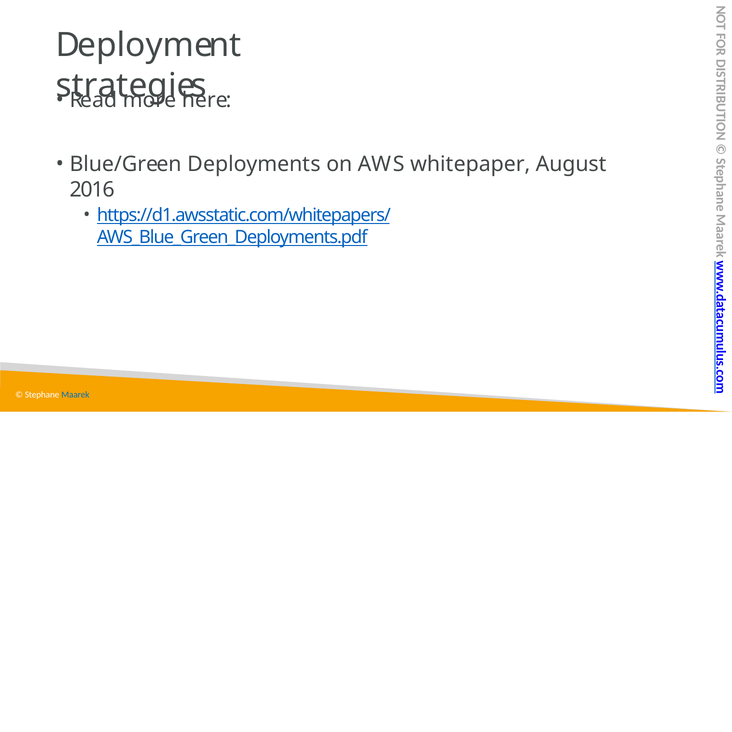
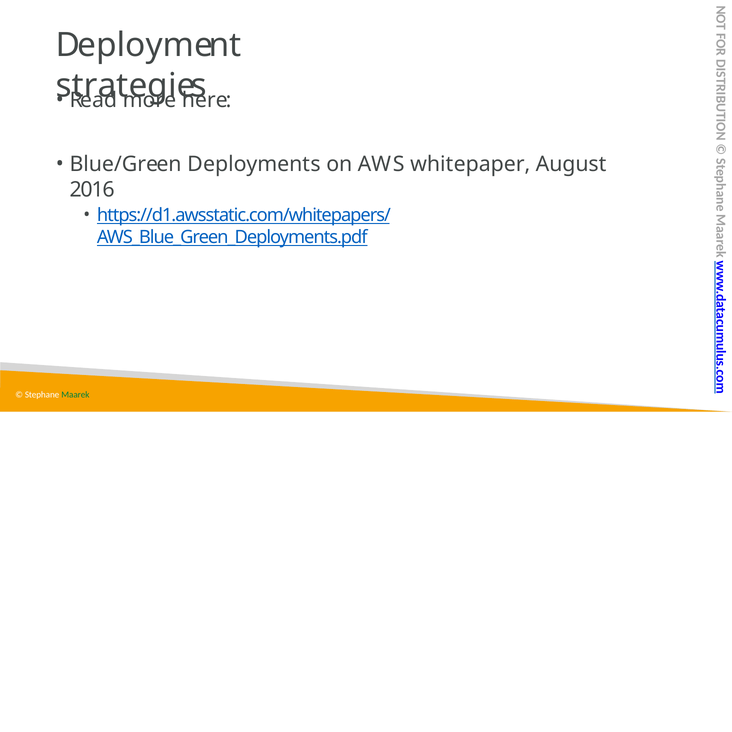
Maarek colour: blue -> green
